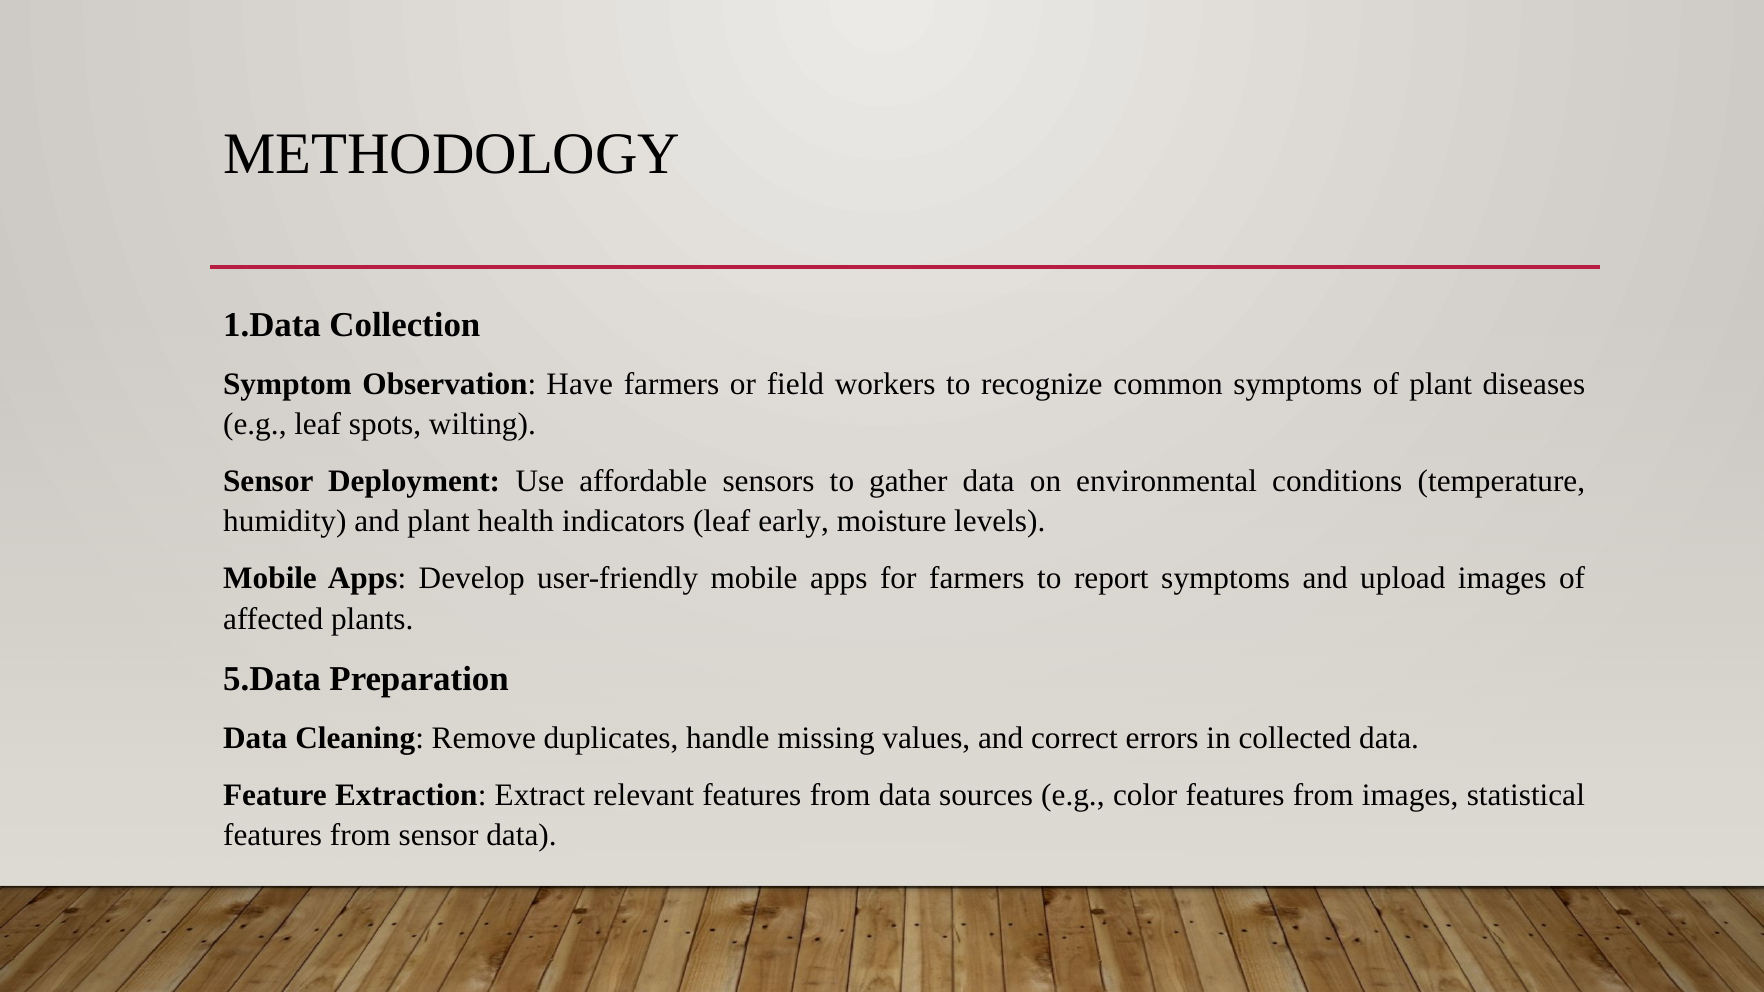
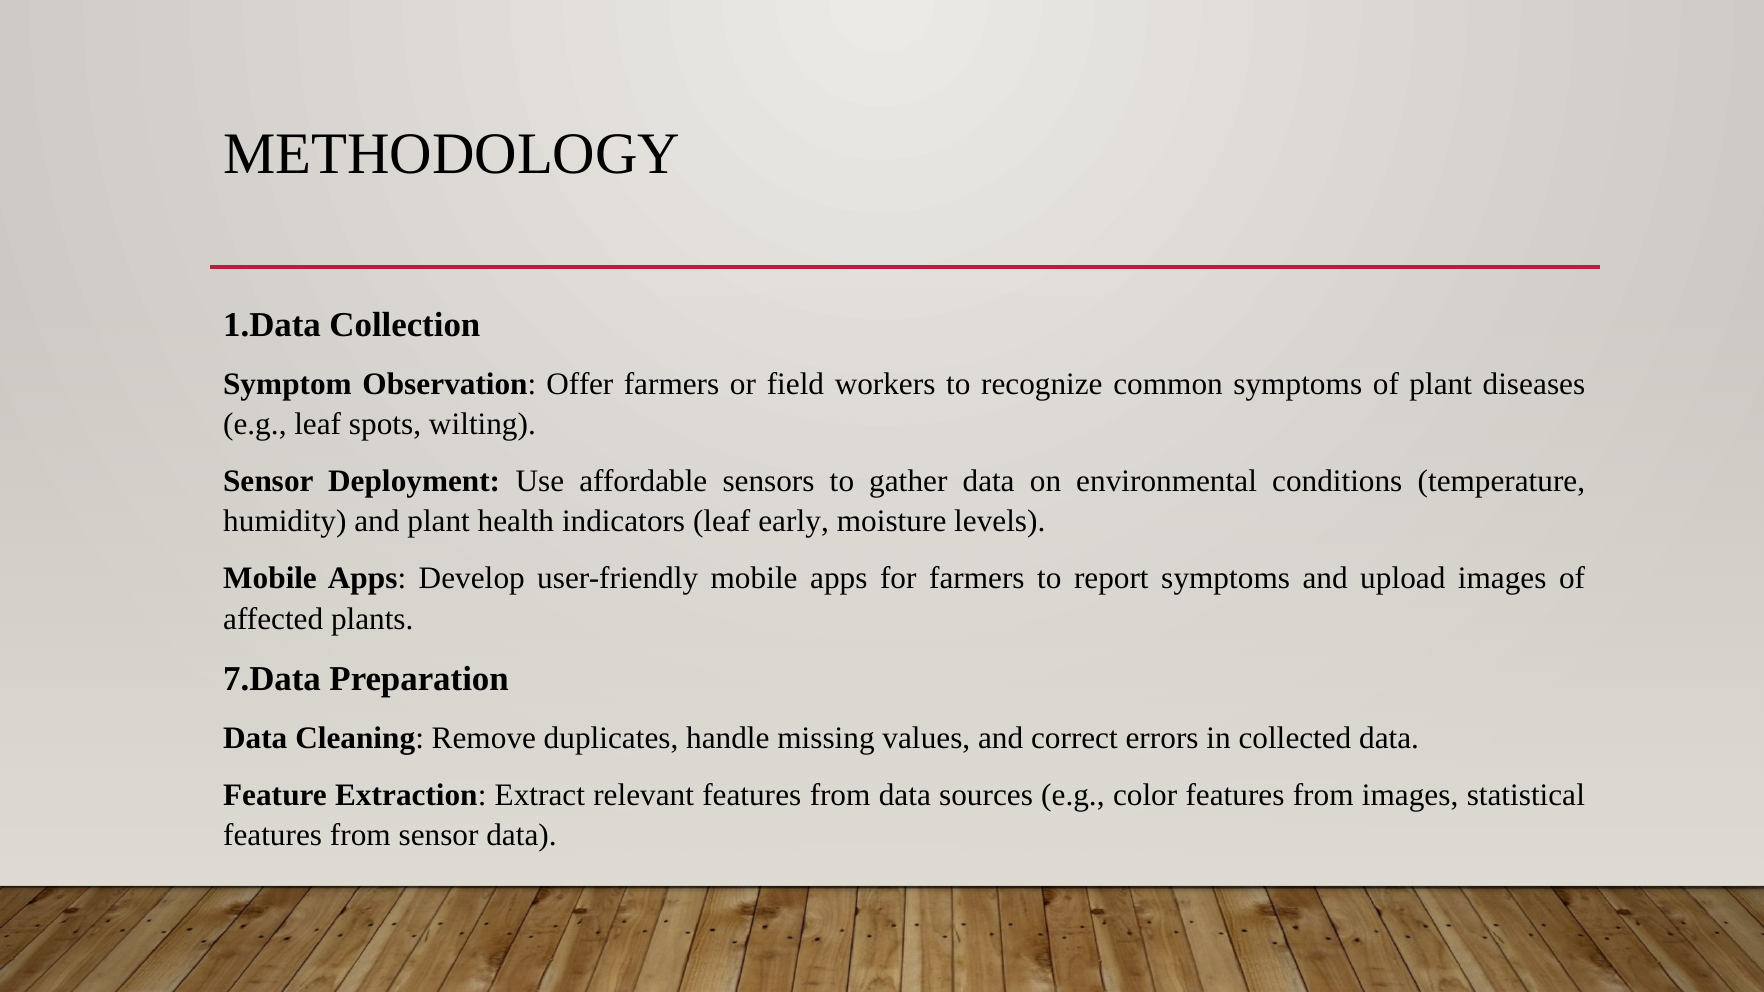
Have: Have -> Offer
5.Data: 5.Data -> 7.Data
